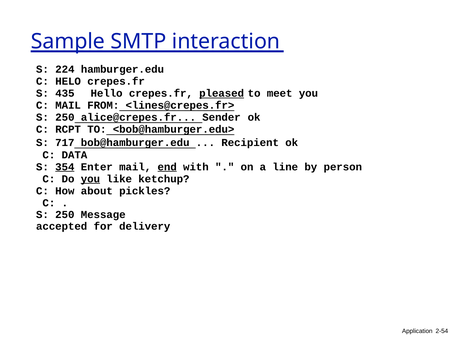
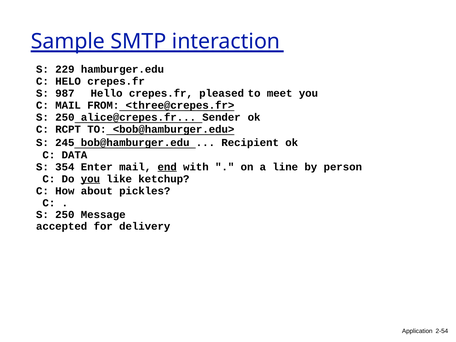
224: 224 -> 229
435: 435 -> 987
pleased underline: present -> none
<lines@crepes.fr>: <lines@crepes.fr> -> <three@crepes.fr>
717: 717 -> 245
354 underline: present -> none
